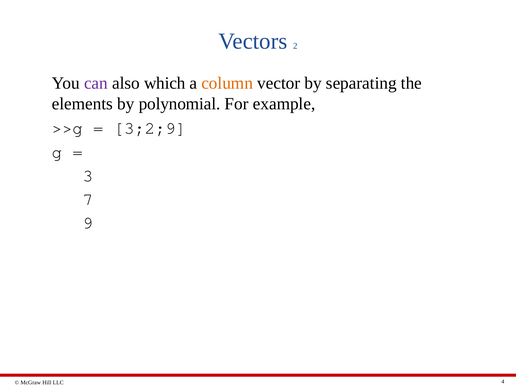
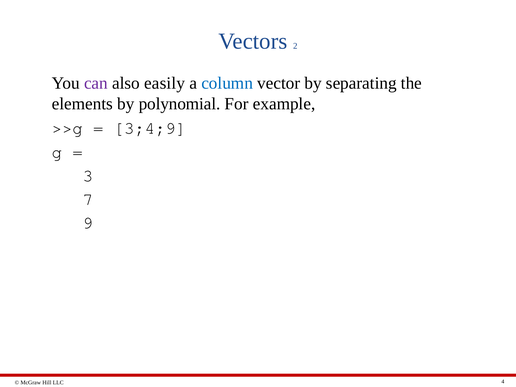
which: which -> easily
column colour: orange -> blue
3;2;9: 3;2;9 -> 3;4;9
